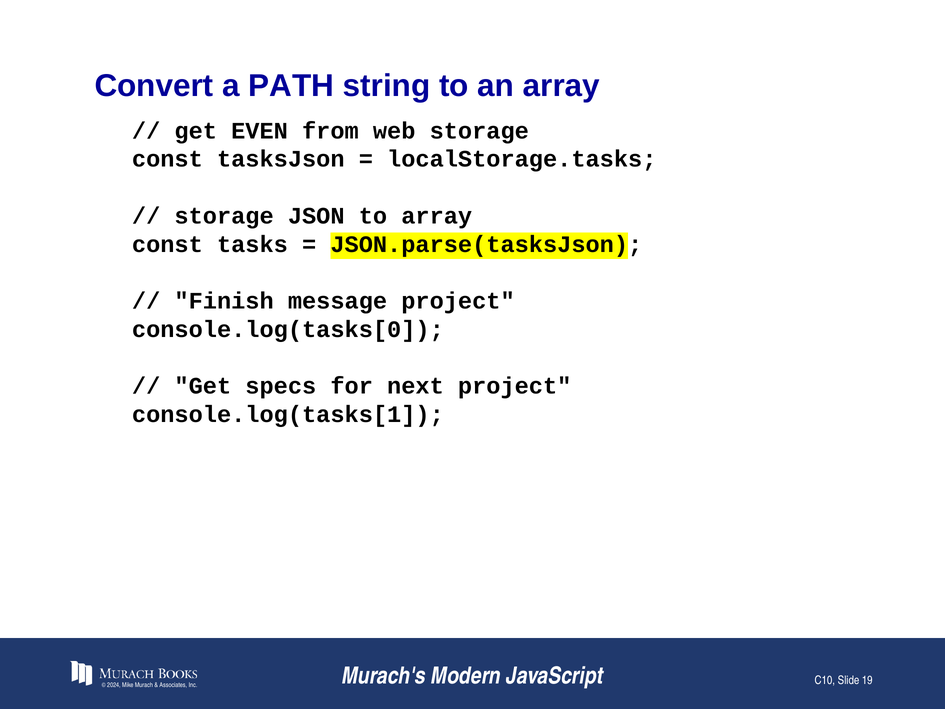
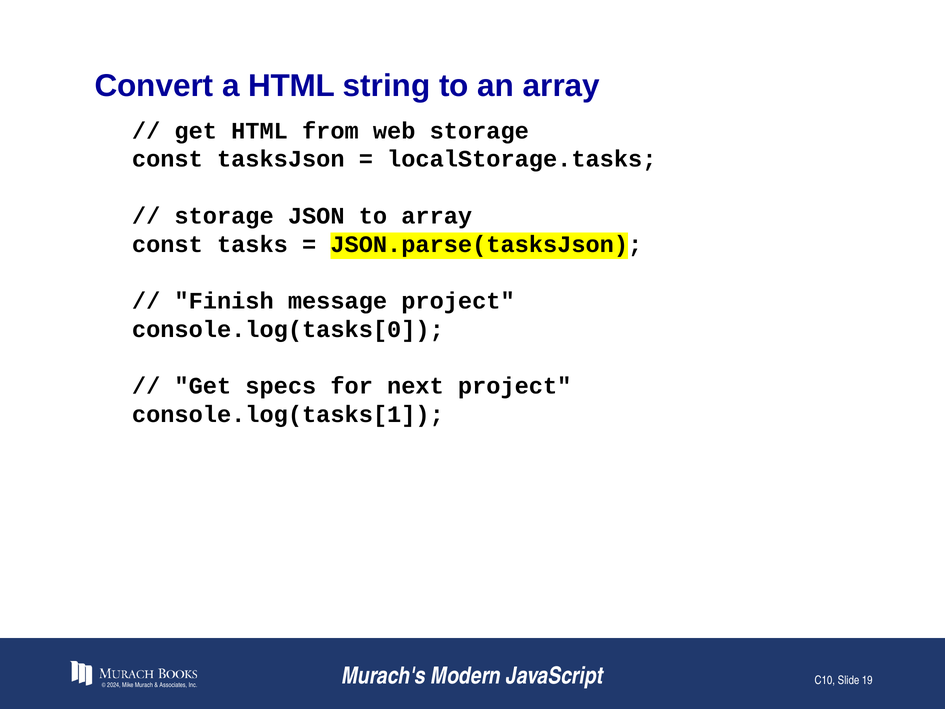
a PATH: PATH -> HTML
get EVEN: EVEN -> HTML
